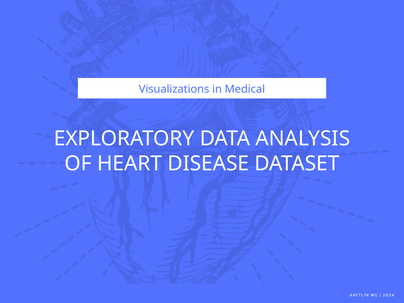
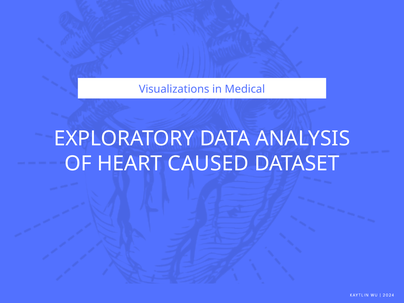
DISEASE: DISEASE -> CAUSED
